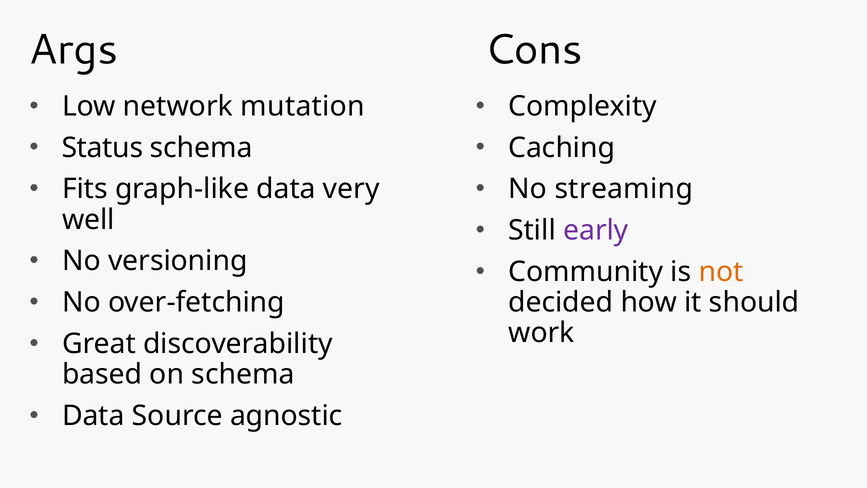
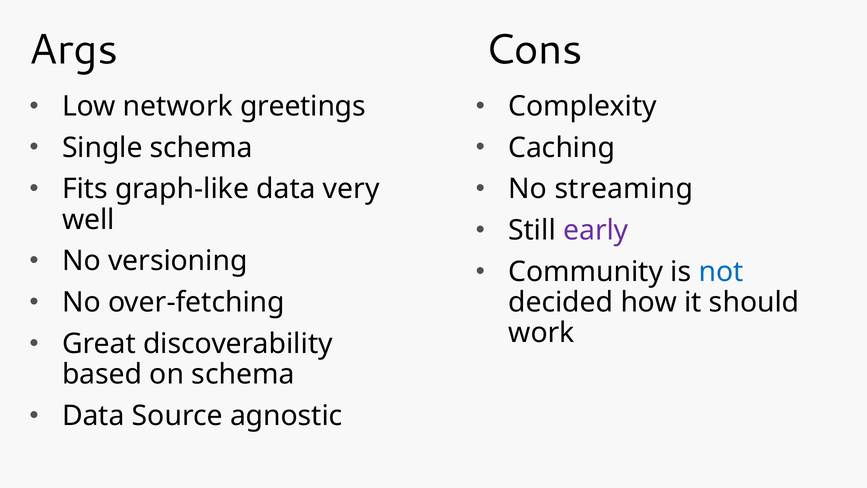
mutation: mutation -> greetings
Status: Status -> Single
not colour: orange -> blue
